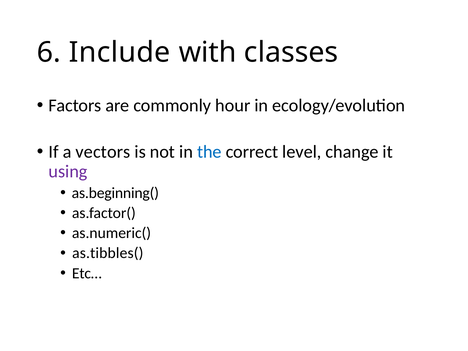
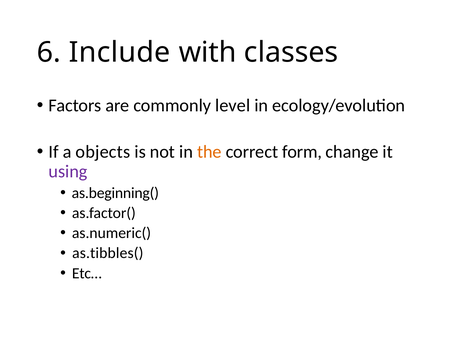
hour: hour -> level
vectors: vectors -> objects
the colour: blue -> orange
level: level -> form
